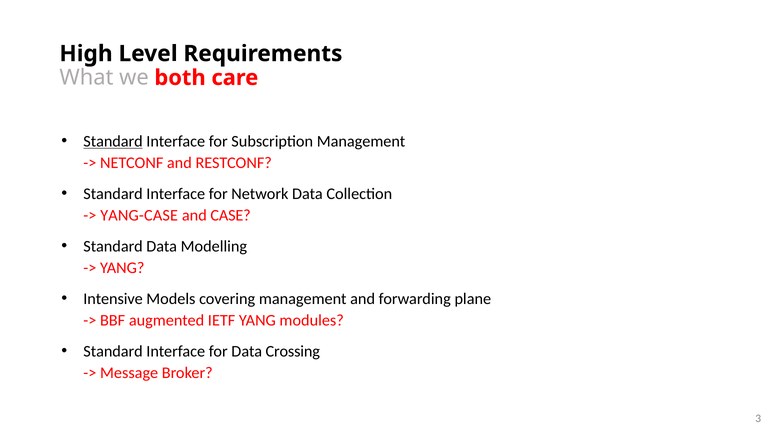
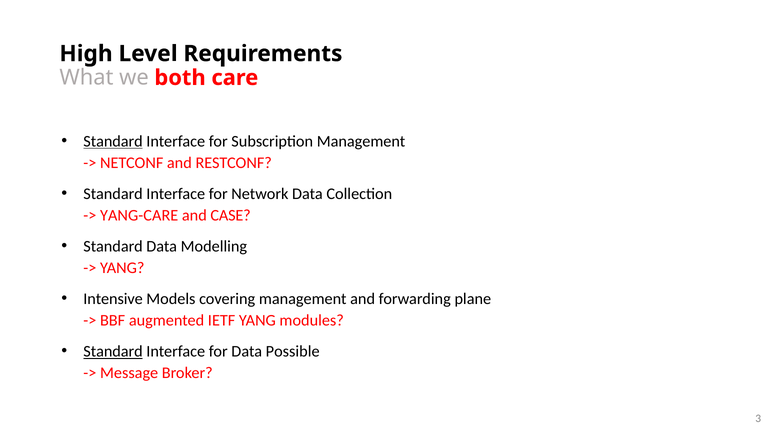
YANG-CASE: YANG-CASE -> YANG-CARE
Standard at (113, 352) underline: none -> present
Crossing: Crossing -> Possible
